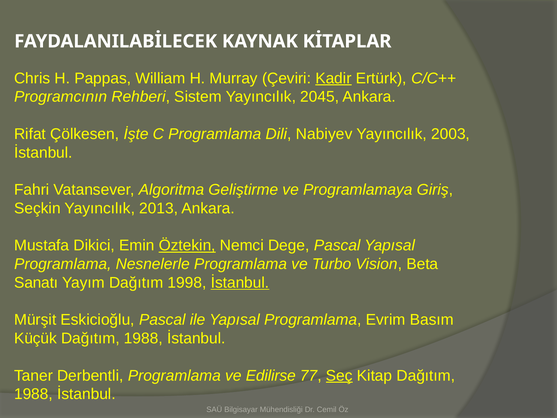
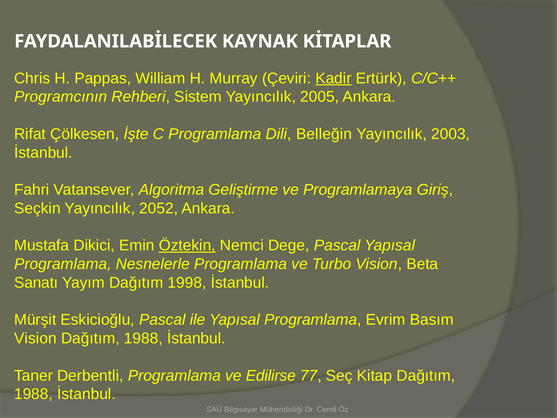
2045: 2045 -> 2005
Nabiyev: Nabiyev -> Belleğin
2013: 2013 -> 2052
İstanbul at (240, 283) underline: present -> none
Küçük at (36, 338): Küçük -> Vision
Seç underline: present -> none
